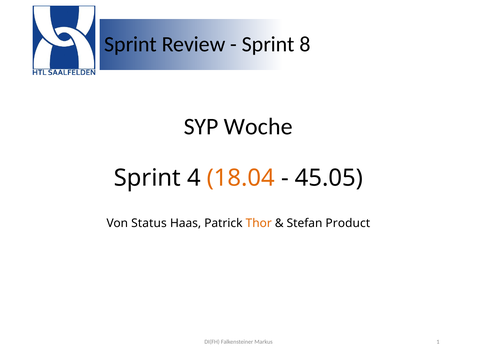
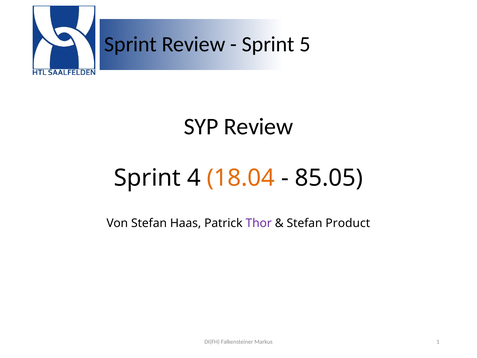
8: 8 -> 5
SYP Woche: Woche -> Review
45.05: 45.05 -> 85.05
Von Status: Status -> Stefan
Thor colour: orange -> purple
